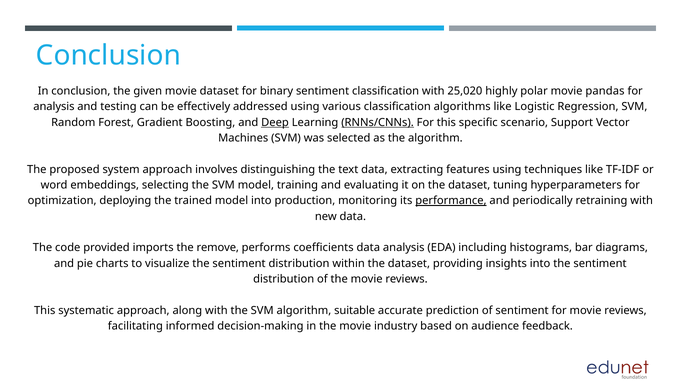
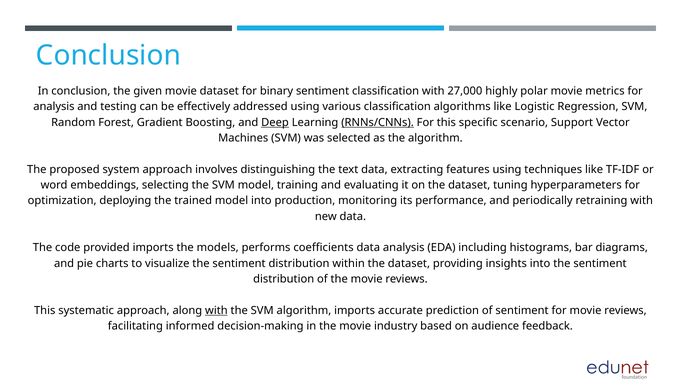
25,020: 25,020 -> 27,000
pandas: pandas -> metrics
performance underline: present -> none
remove: remove -> models
with at (216, 310) underline: none -> present
algorithm suitable: suitable -> imports
